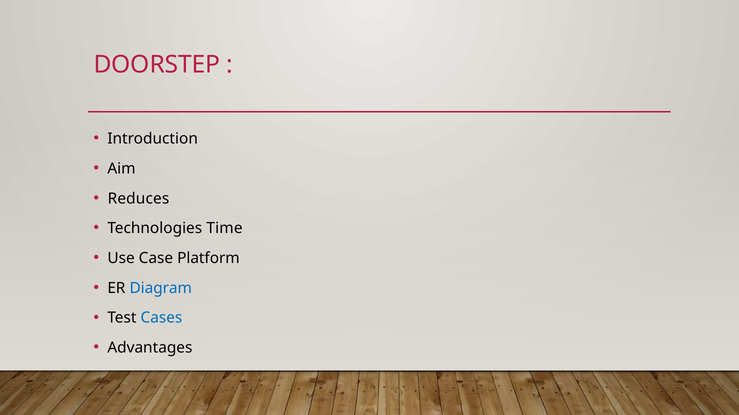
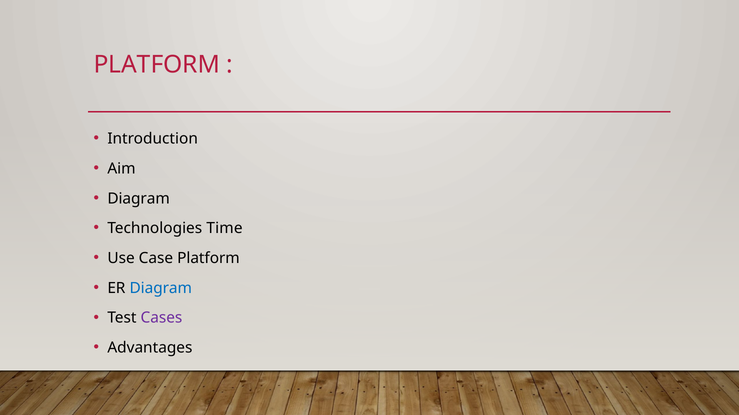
DOORSTEP at (157, 65): DOORSTEP -> PLATFORM
Reduces at (138, 199): Reduces -> Diagram
Cases colour: blue -> purple
